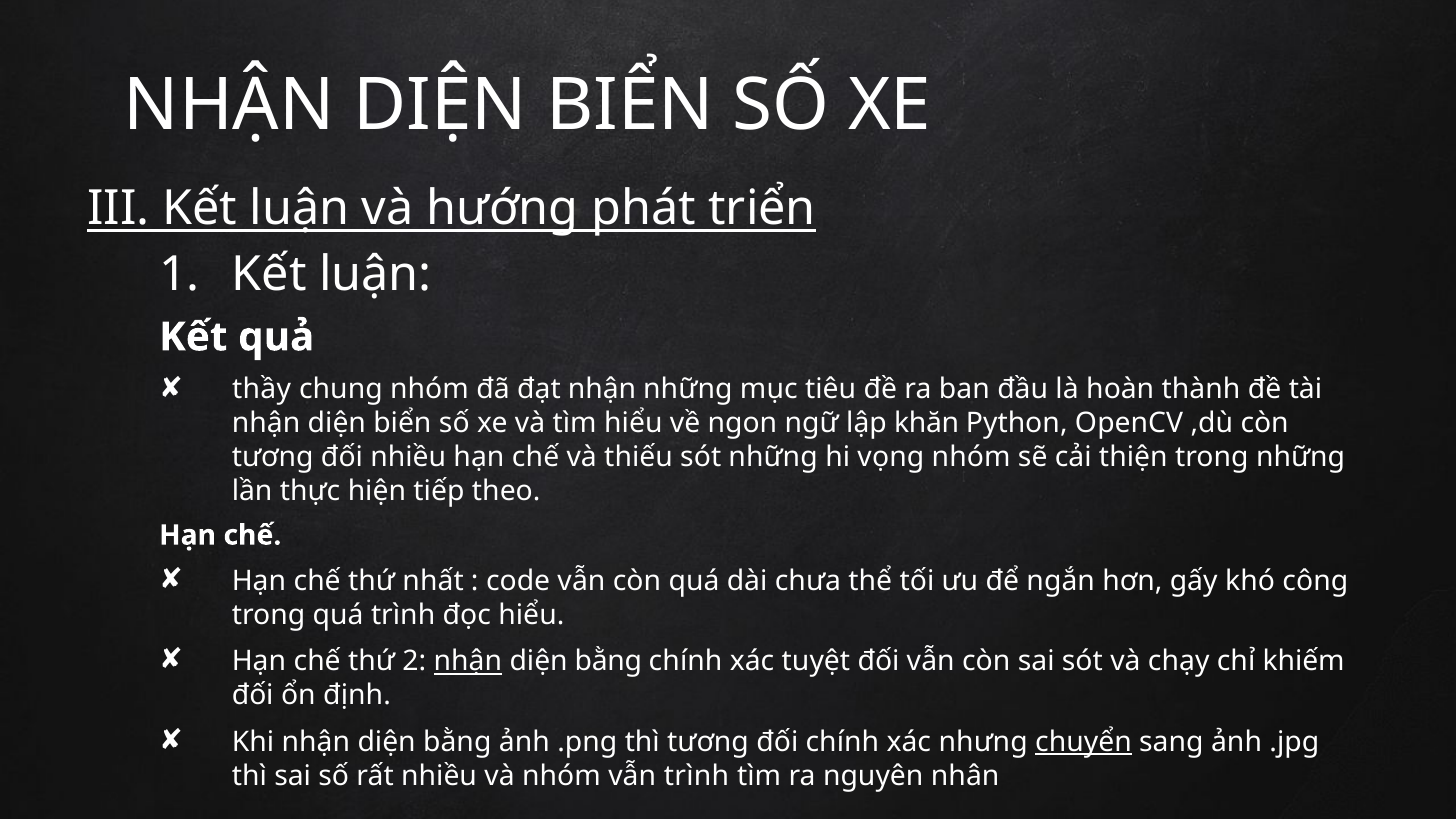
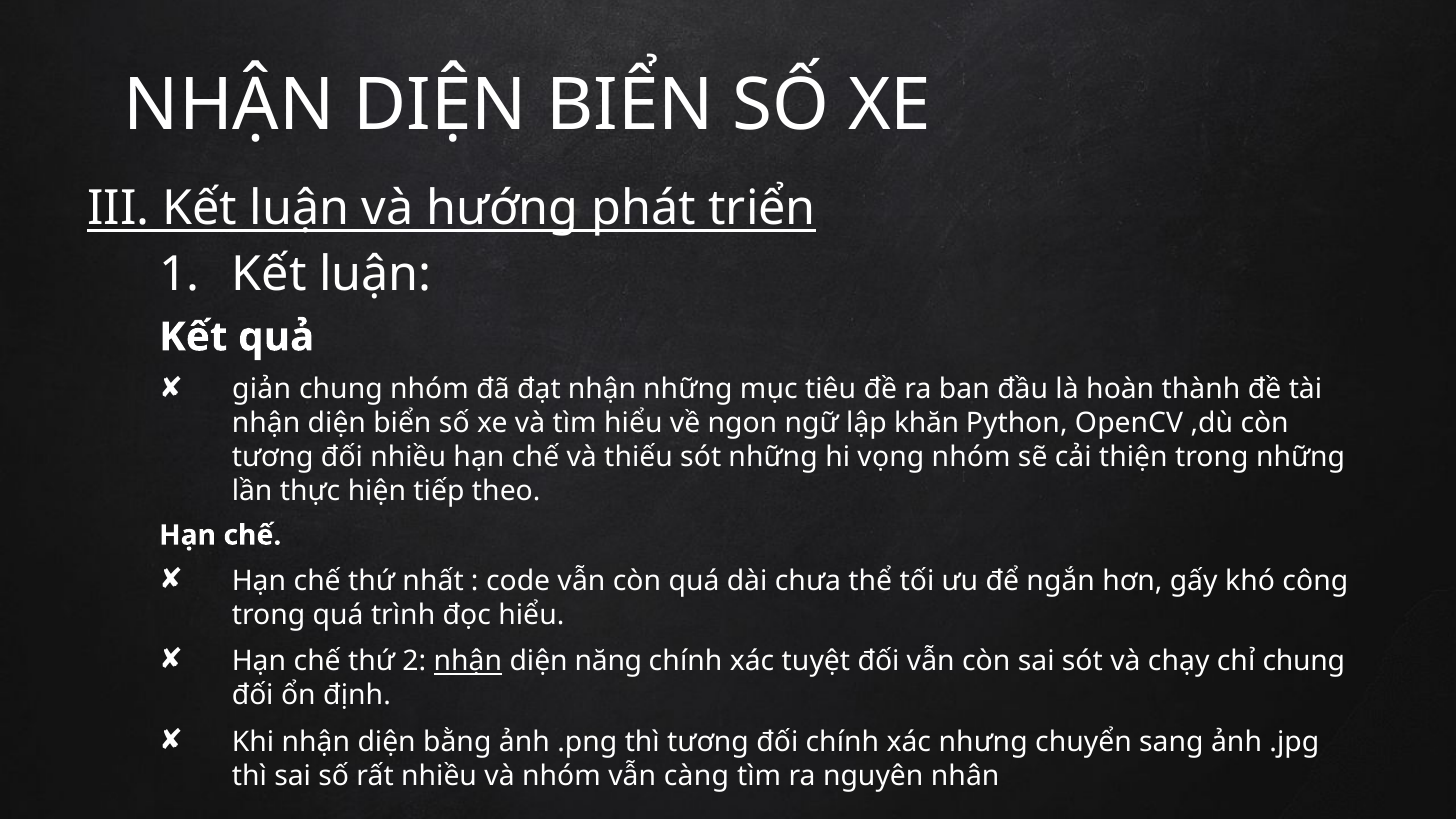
thầy: thầy -> giản
bằng at (608, 662): bằng -> năng
chỉ khiếm: khiếm -> chung
chuyển underline: present -> none
vẫn trình: trình -> càng
